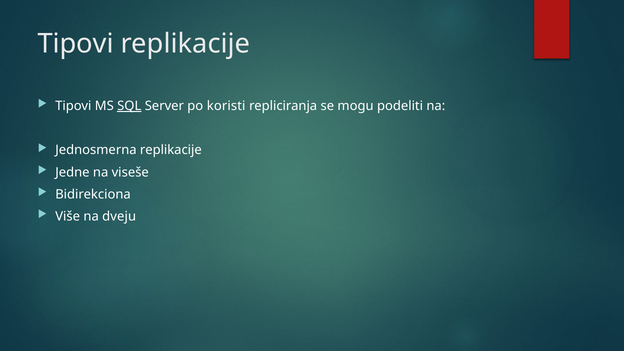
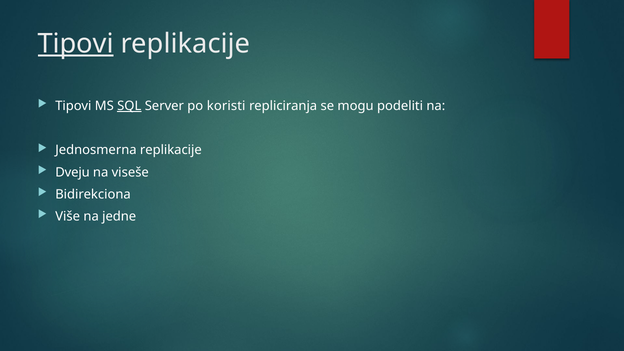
Tipovi at (76, 44) underline: none -> present
Jedne: Jedne -> Dveju
dveju: dveju -> jedne
